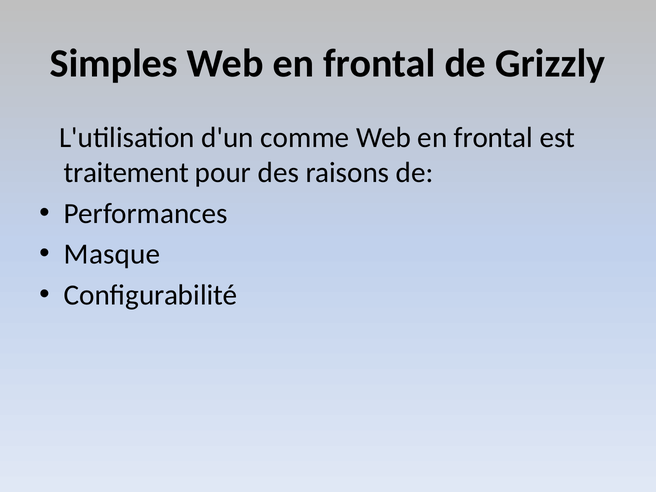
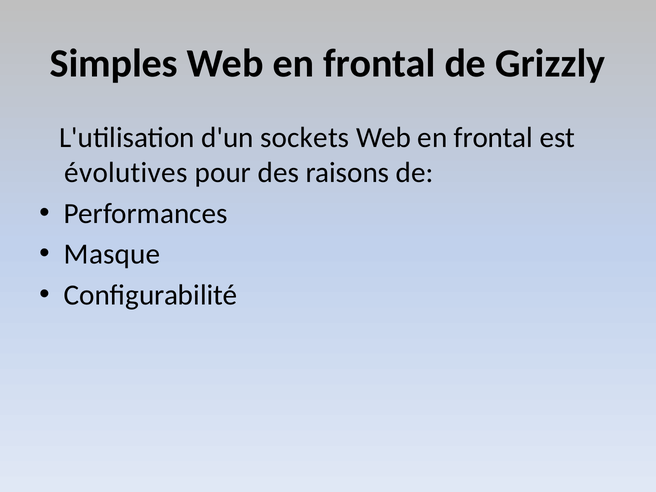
comme: comme -> sockets
traitement: traitement -> évolutives
